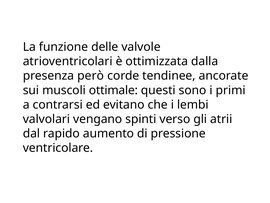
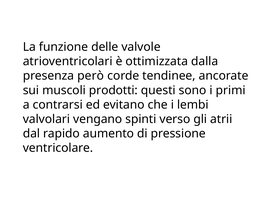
ottimale: ottimale -> prodotti
